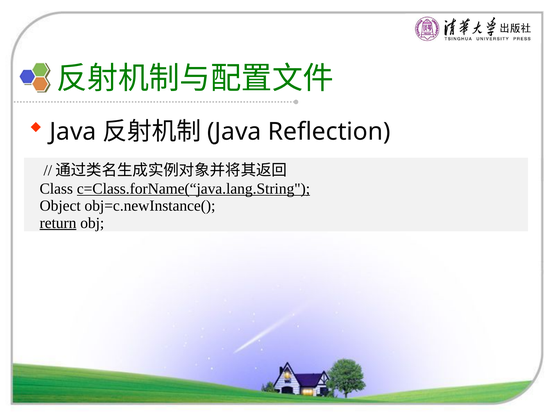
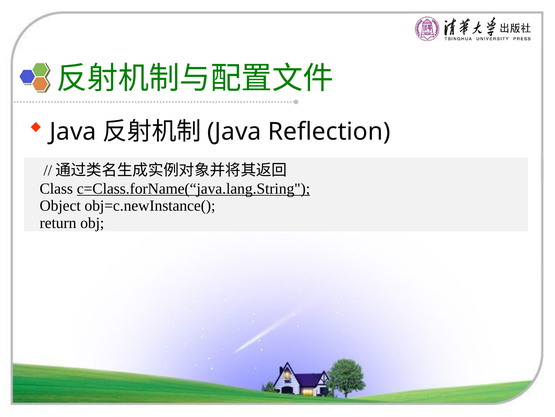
return underline: present -> none
